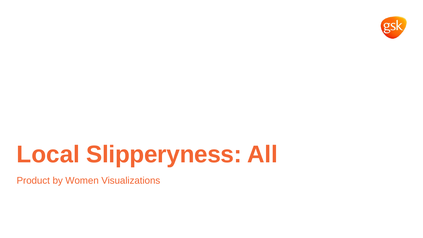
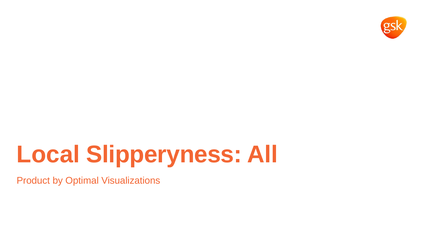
Women: Women -> Optimal
